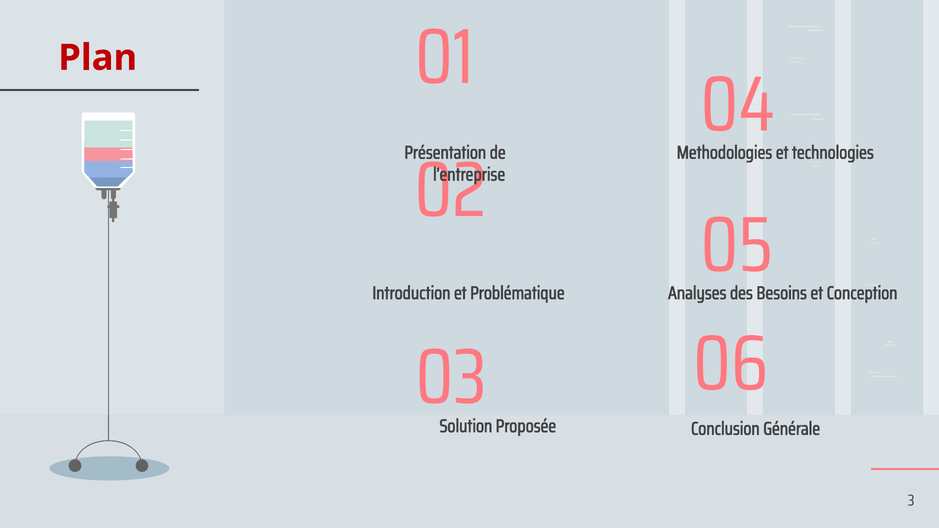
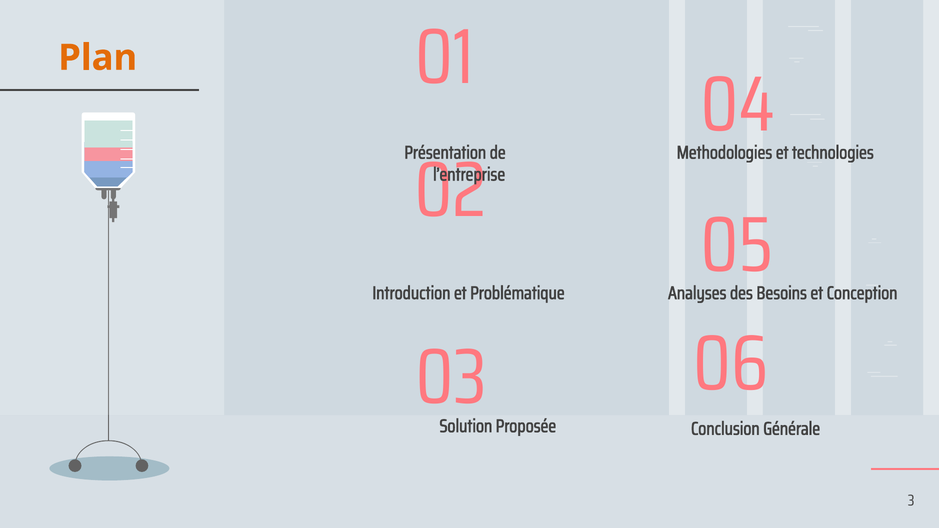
Plan colour: red -> orange
